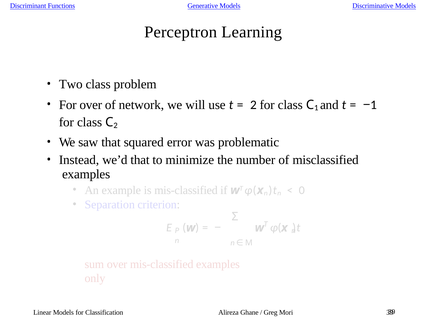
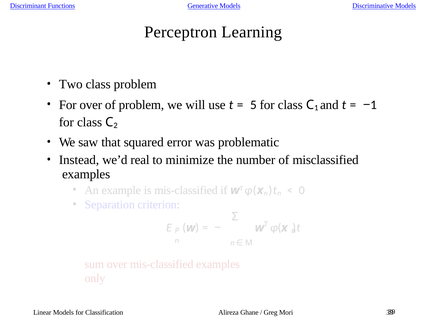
of network: network -> problem
2 at (253, 105): 2 -> 5
we’d that: that -> real
